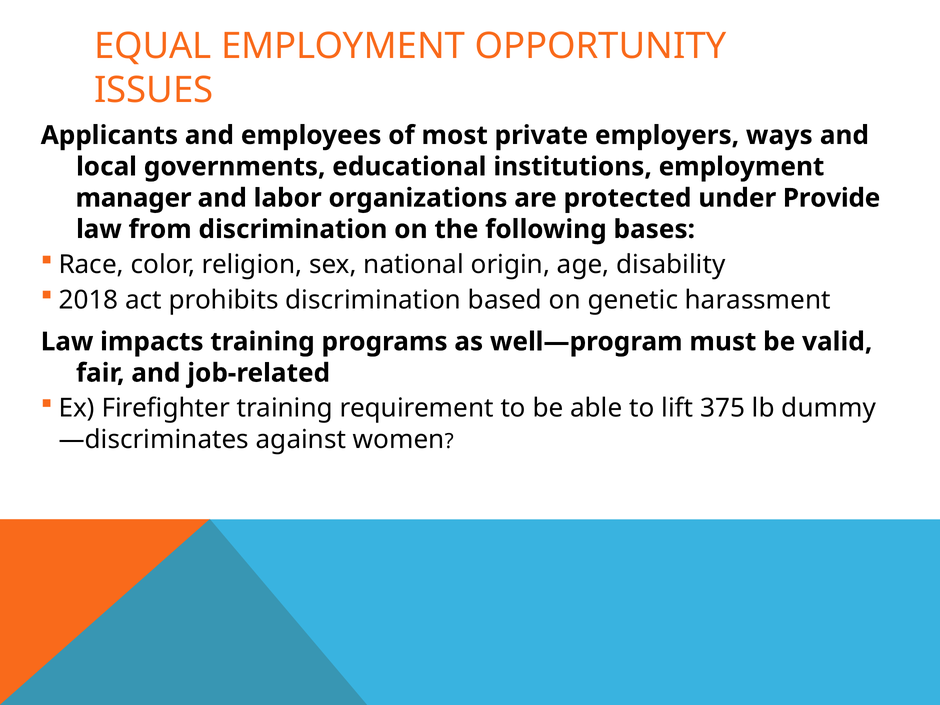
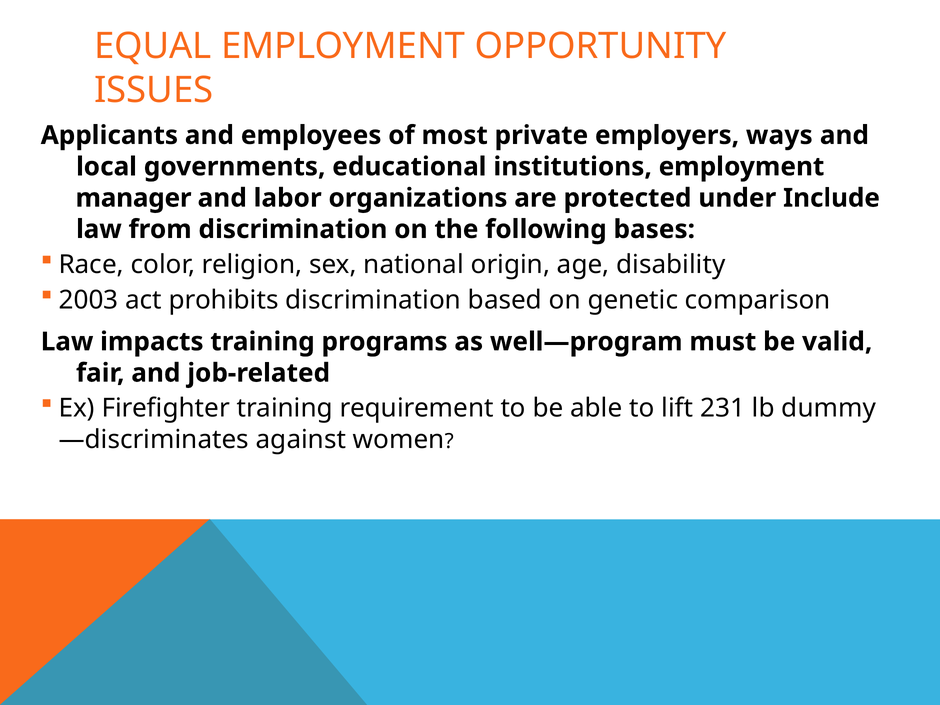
Provide: Provide -> Include
2018: 2018 -> 2003
harassment: harassment -> comparison
375: 375 -> 231
